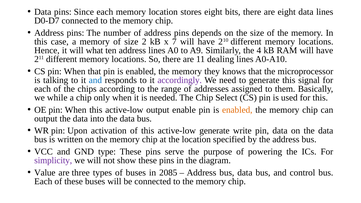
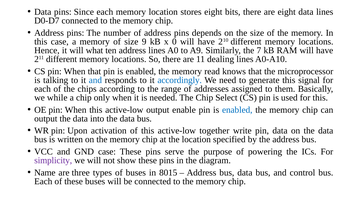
2: 2 -> 9
7: 7 -> 0
4: 4 -> 7
they: they -> read
accordingly colour: purple -> blue
enabled at (237, 110) colour: orange -> blue
active-low generate: generate -> together
GND type: type -> case
Value: Value -> Name
2085: 2085 -> 8015
